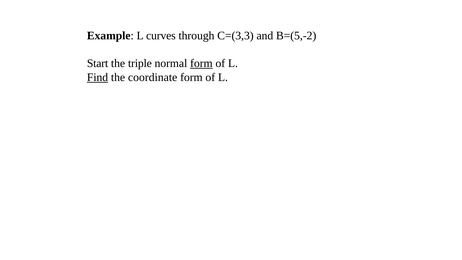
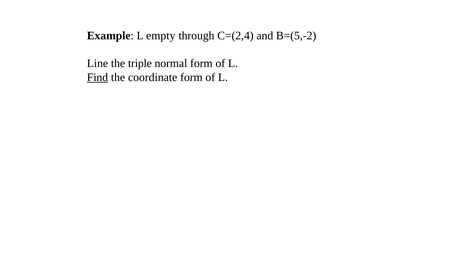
curves: curves -> empty
C=(3,3: C=(3,3 -> C=(2,4
Start: Start -> Line
form at (201, 63) underline: present -> none
